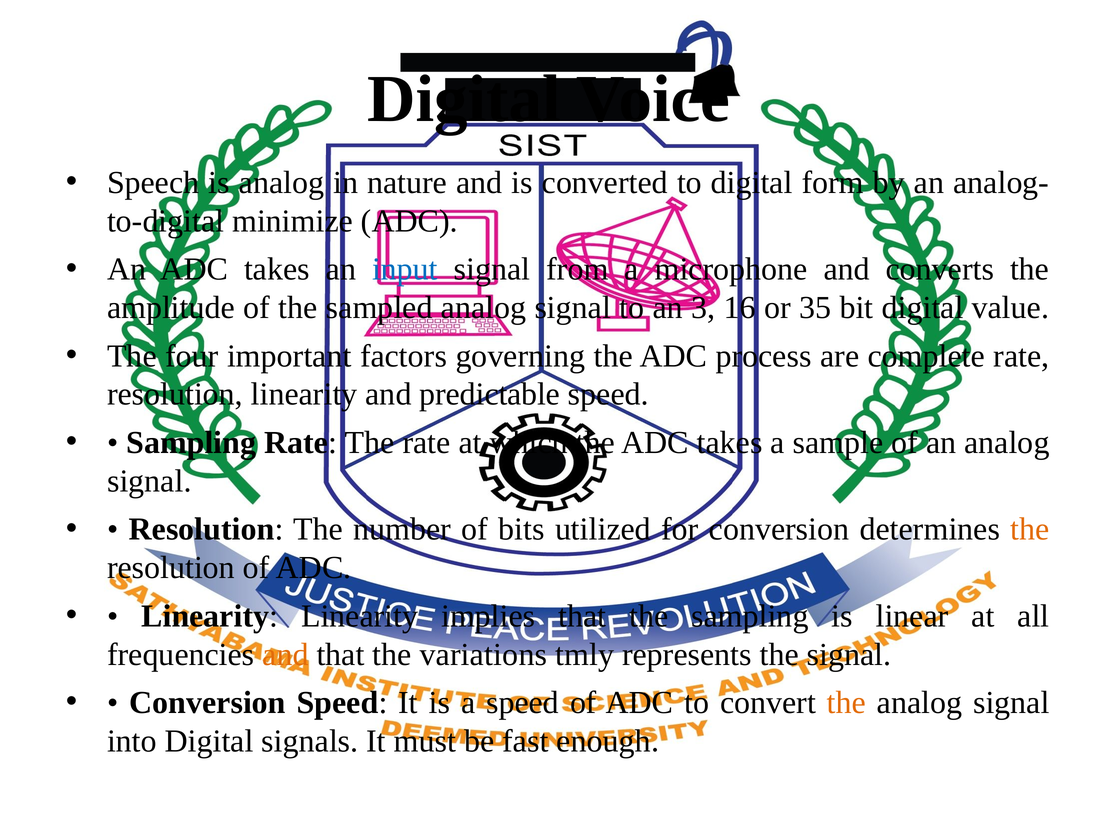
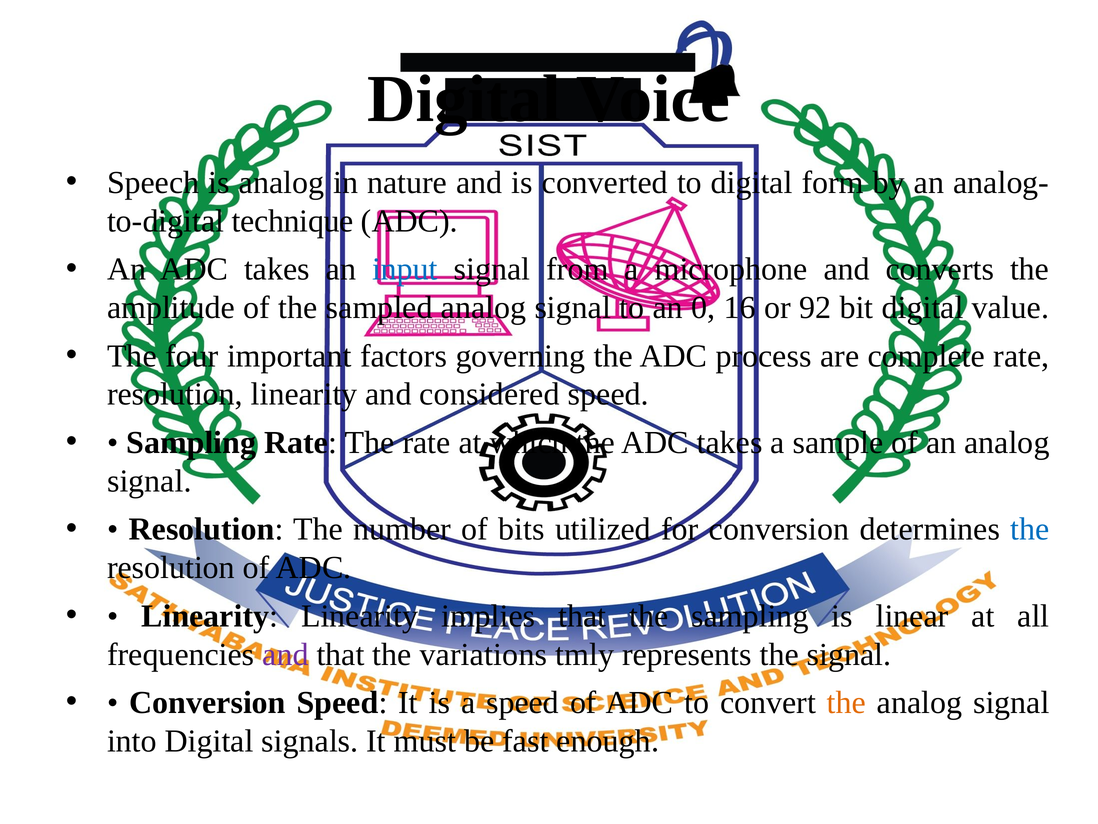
minimize: minimize -> technique
3: 3 -> 0
35: 35 -> 92
predictable: predictable -> considered
the at (1030, 529) colour: orange -> blue
and at (286, 654) colour: orange -> purple
